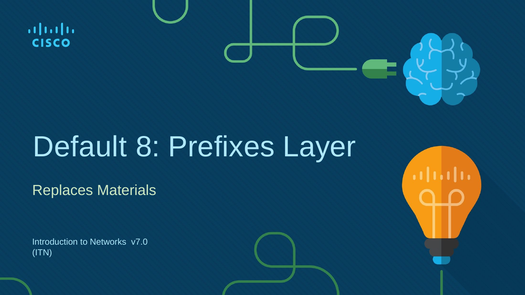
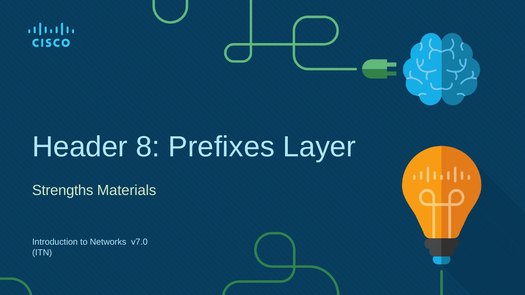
Default: Default -> Header
Replaces: Replaces -> Strengths
